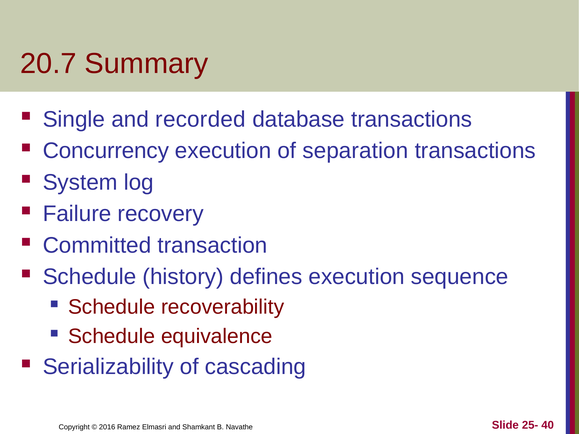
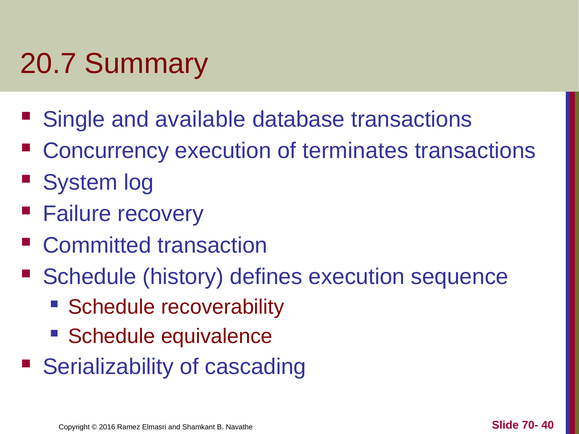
recorded: recorded -> available
separation: separation -> terminates
25-: 25- -> 70-
